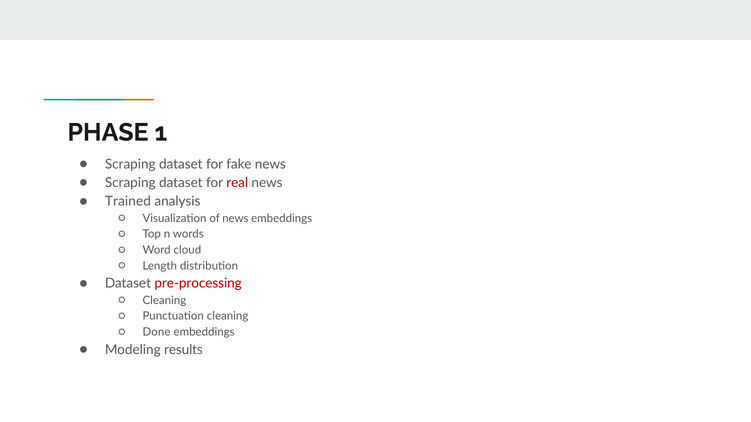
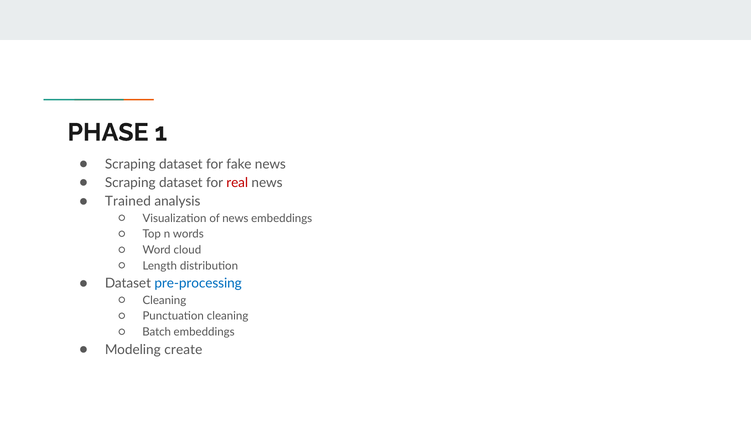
pre-processing colour: red -> blue
Done: Done -> Batch
results: results -> create
